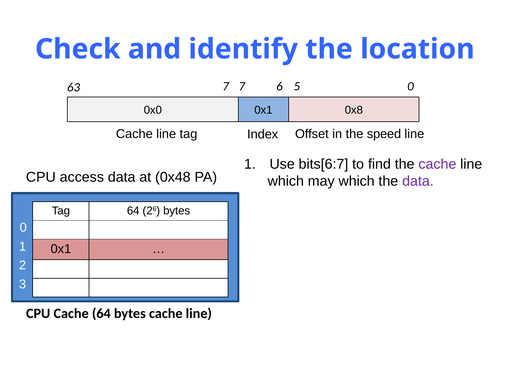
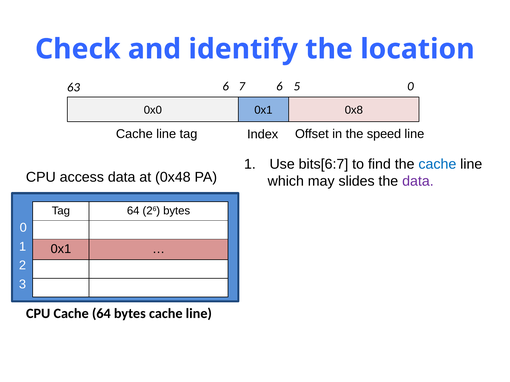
63 7: 7 -> 6
cache at (437, 164) colour: purple -> blue
may which: which -> slides
